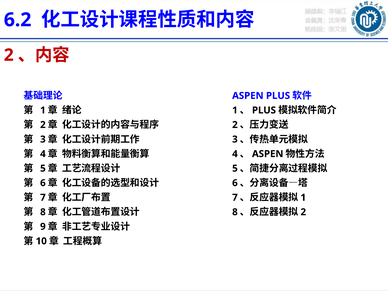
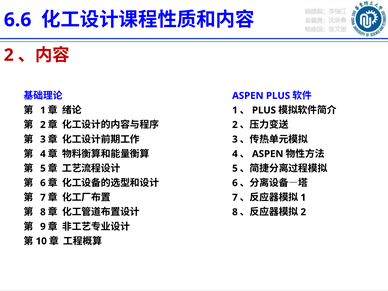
6.2: 6.2 -> 6.6
